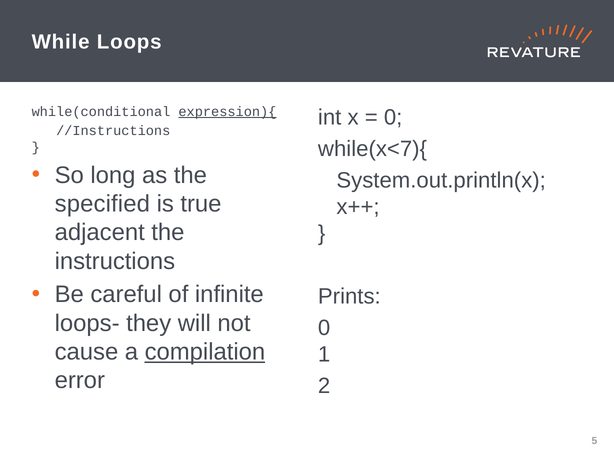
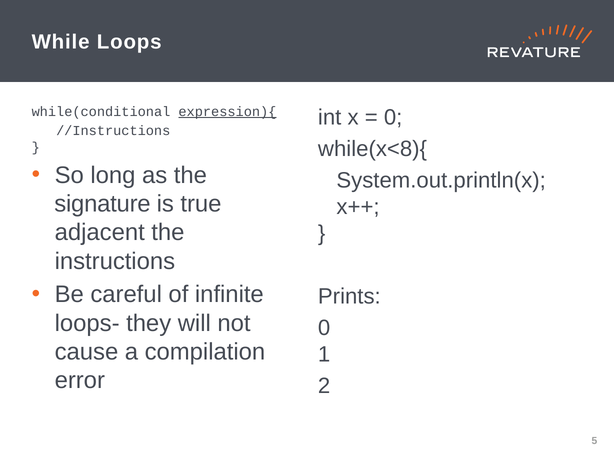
while(x<7){: while(x<7){ -> while(x<8){
specified: specified -> signature
compilation underline: present -> none
